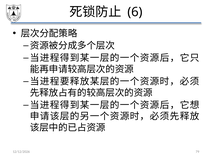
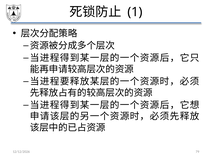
6: 6 -> 1
